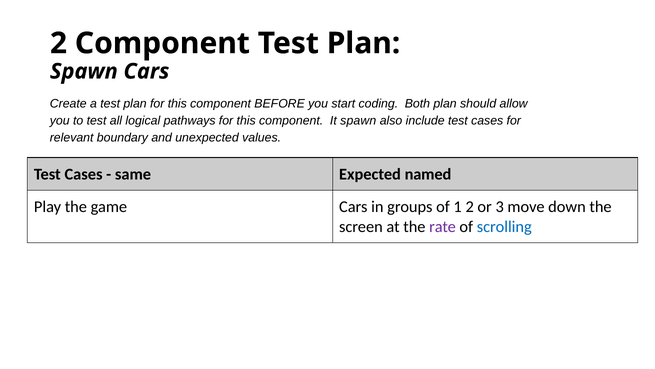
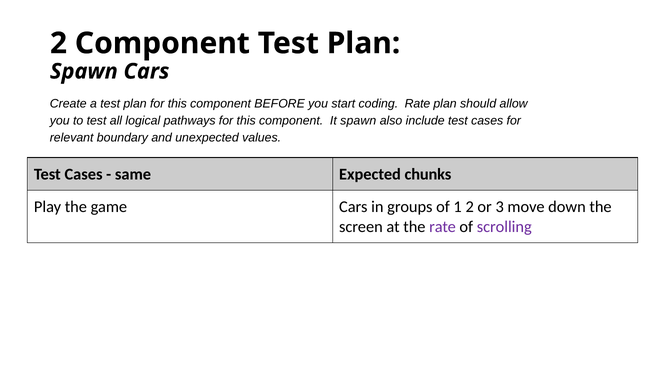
coding Both: Both -> Rate
named: named -> chunks
scrolling colour: blue -> purple
